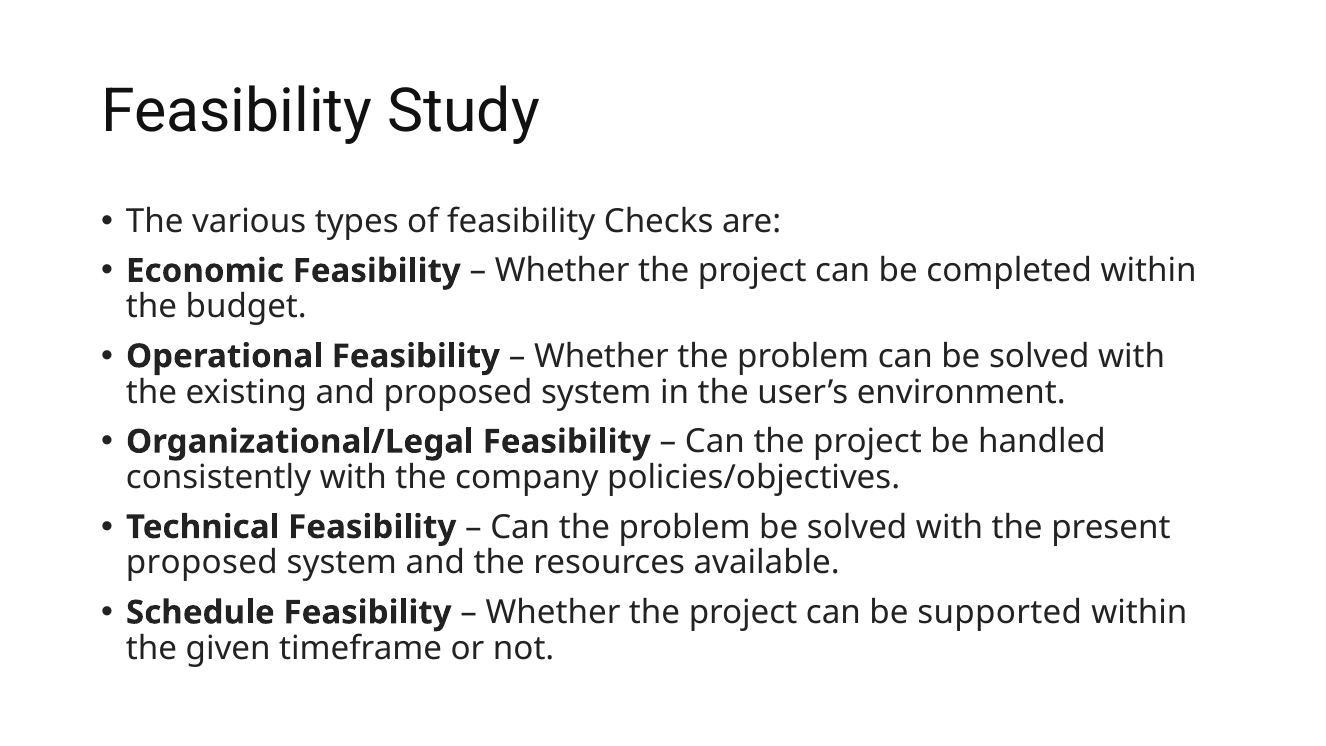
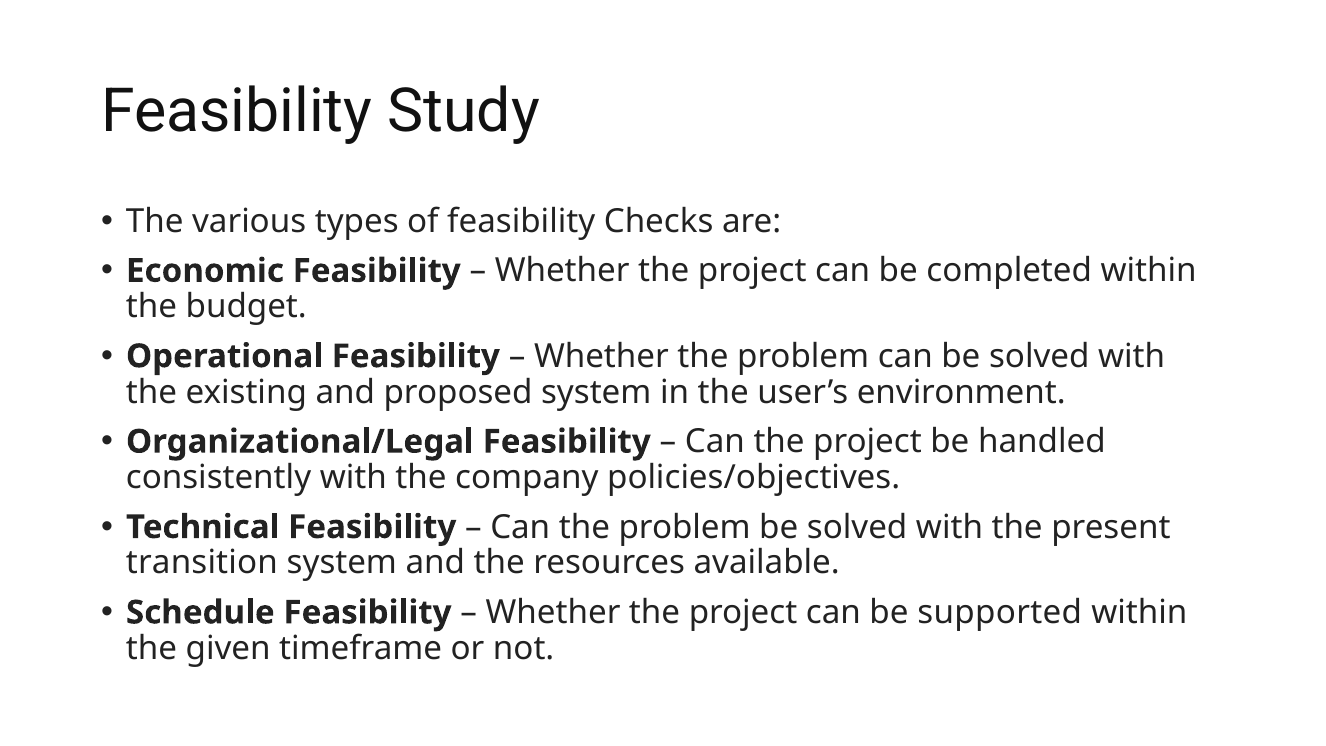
proposed at (202, 563): proposed -> transition
